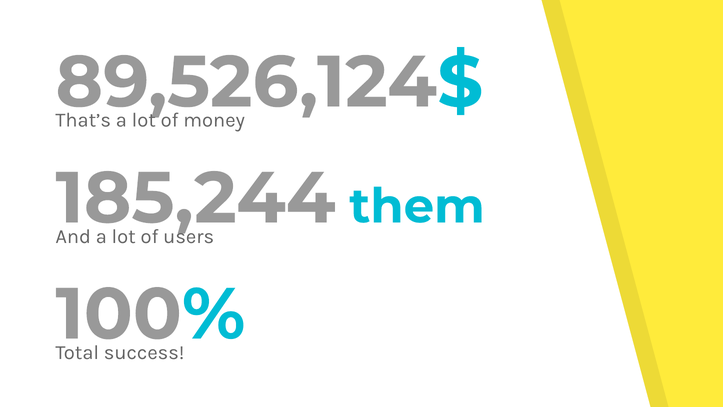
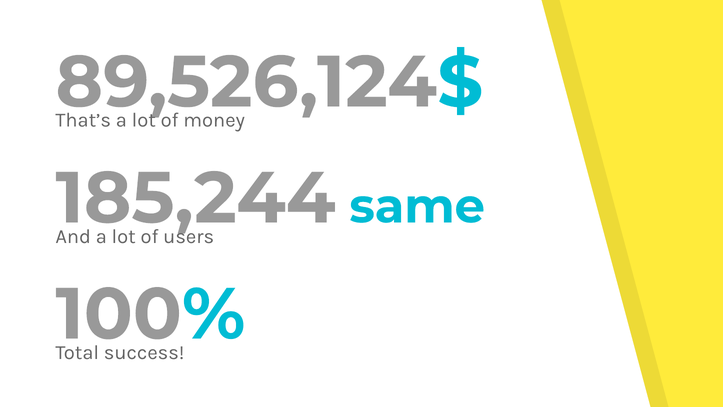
them: them -> same
